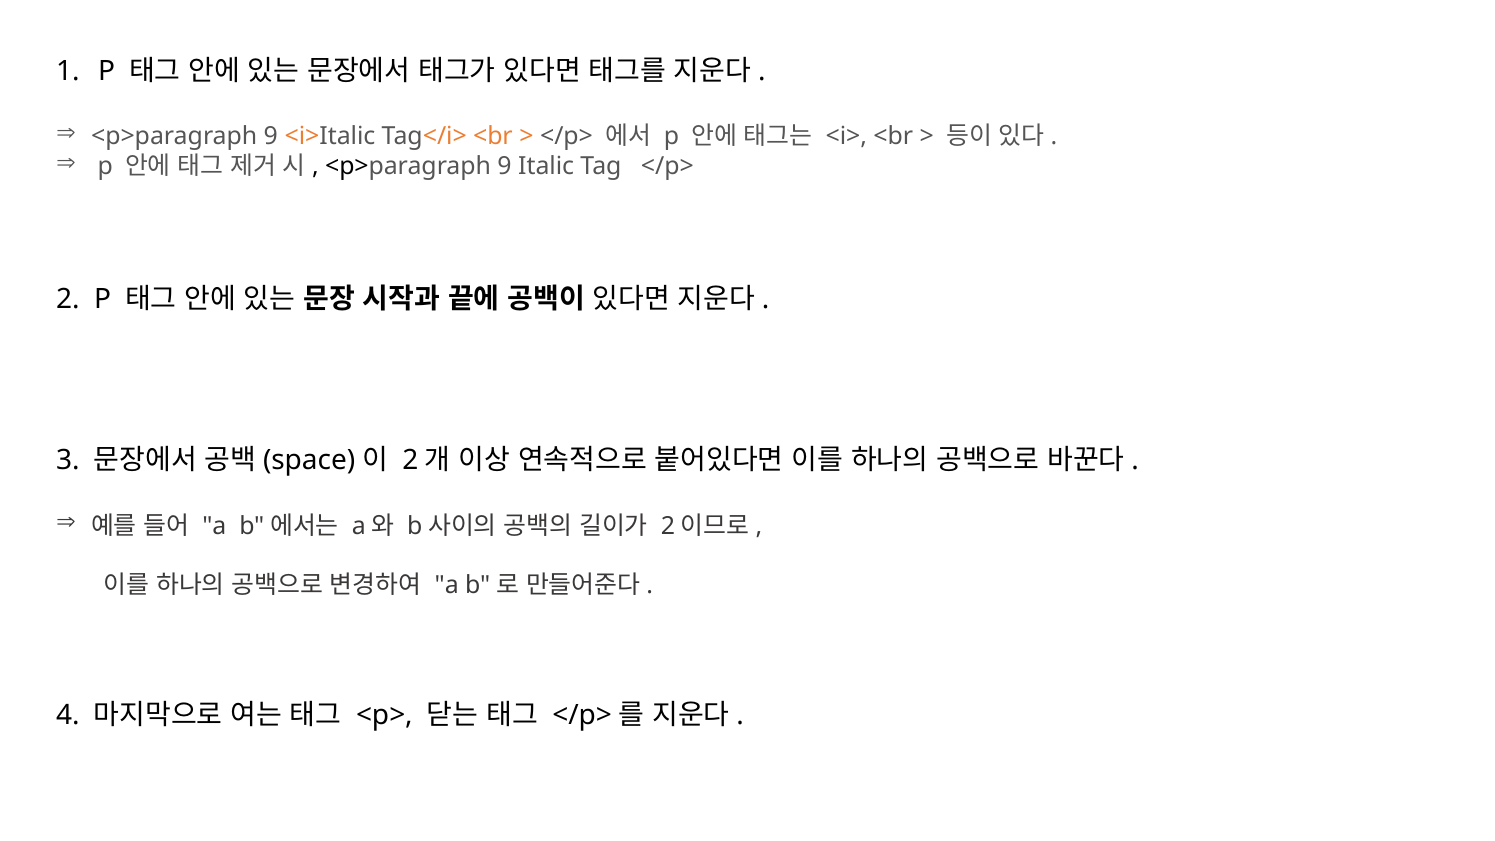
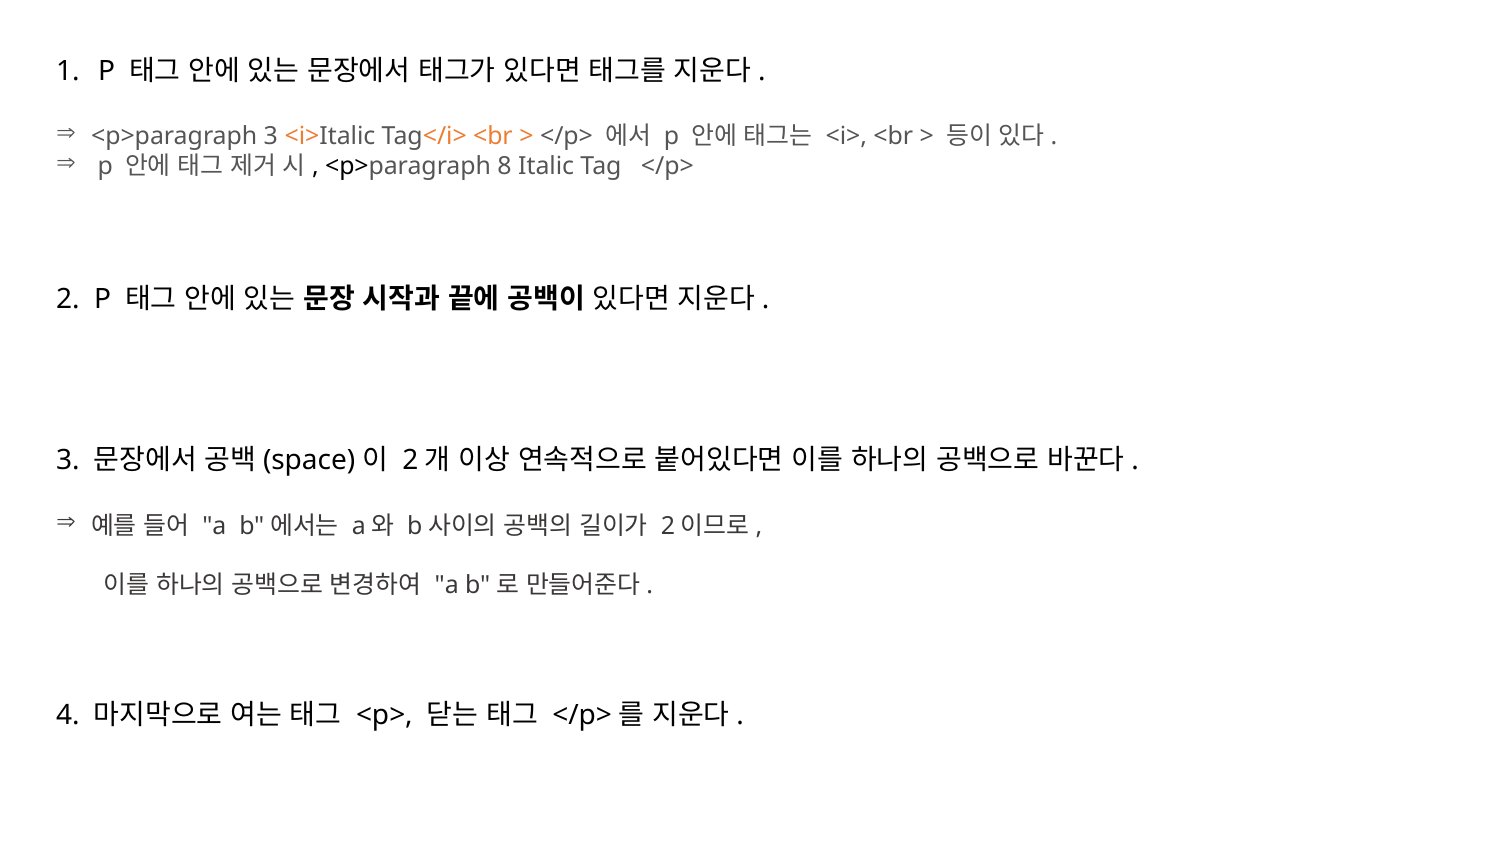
9 at (271, 136): 9 -> 3
9 at (505, 166): 9 -> 8
